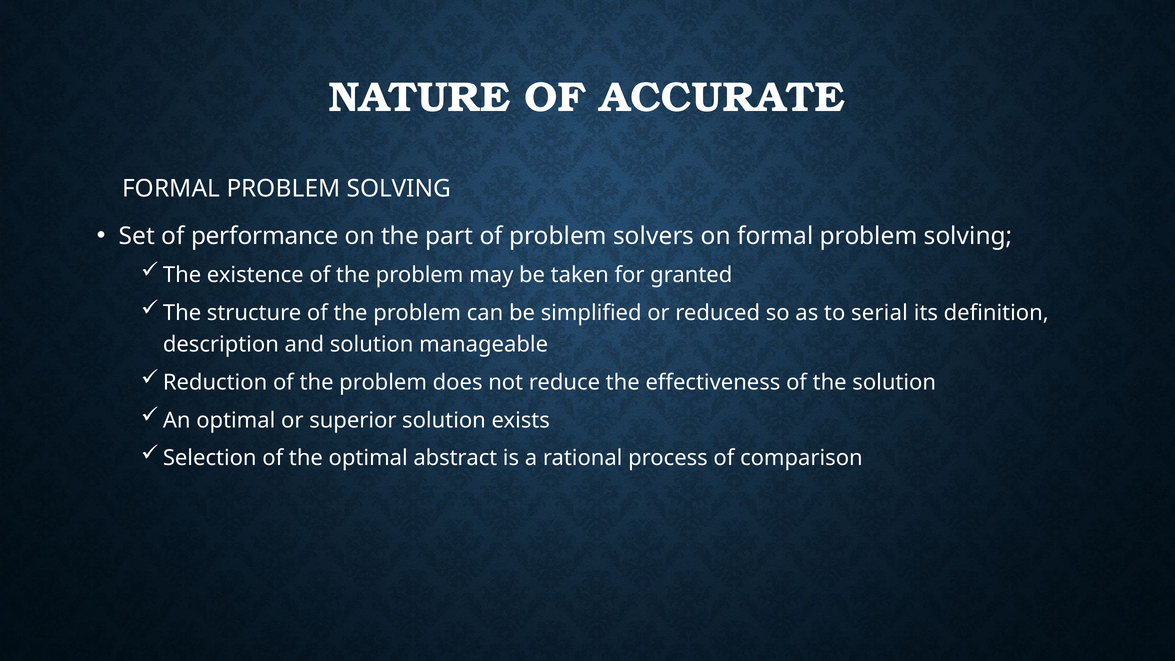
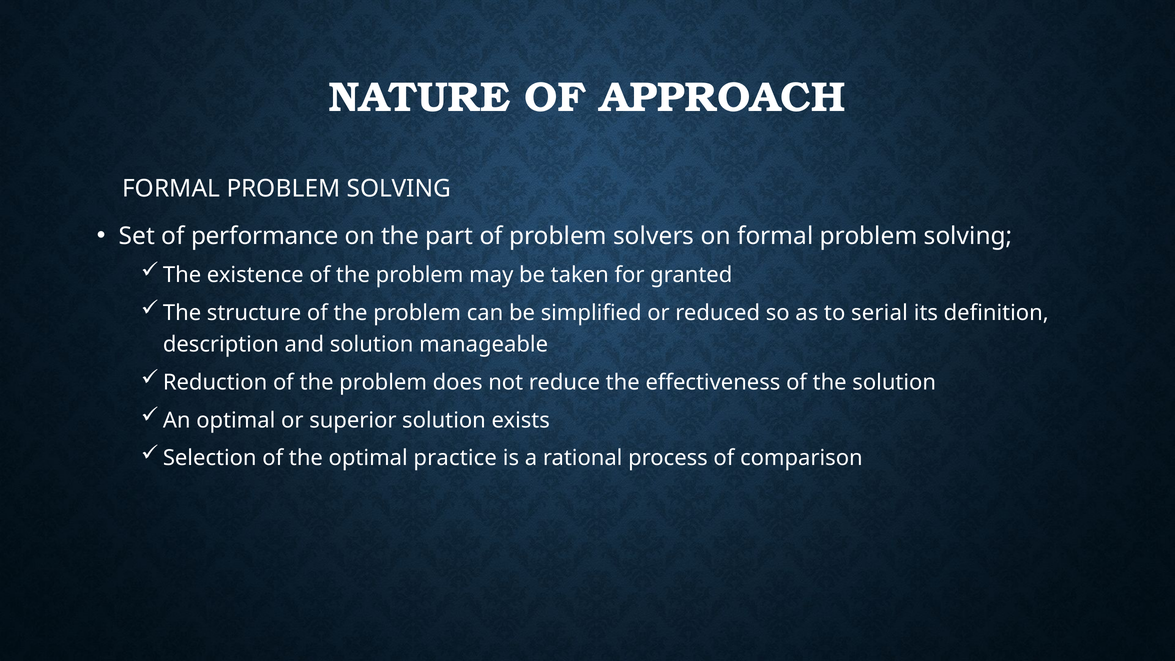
ACCURATE: ACCURATE -> APPROACH
abstract: abstract -> practice
